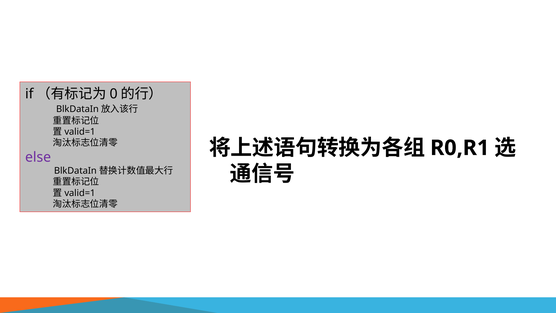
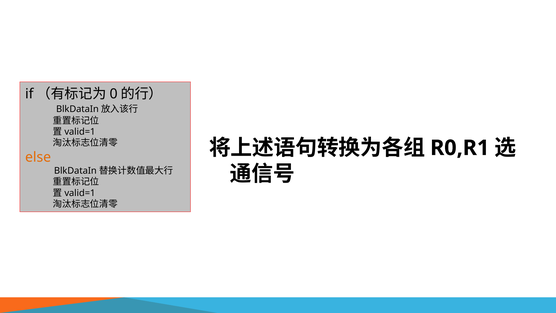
else colour: purple -> orange
